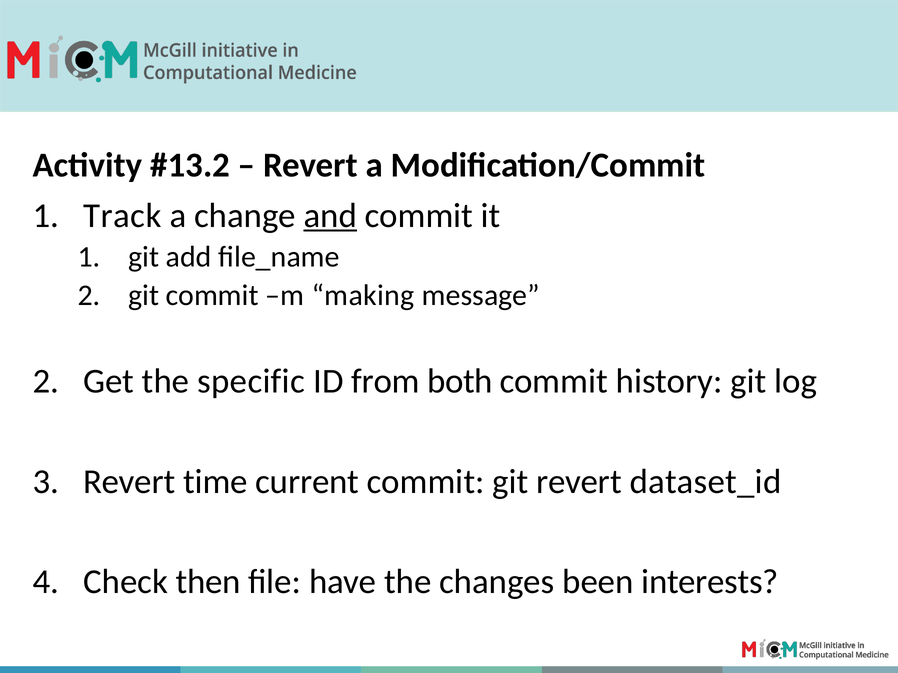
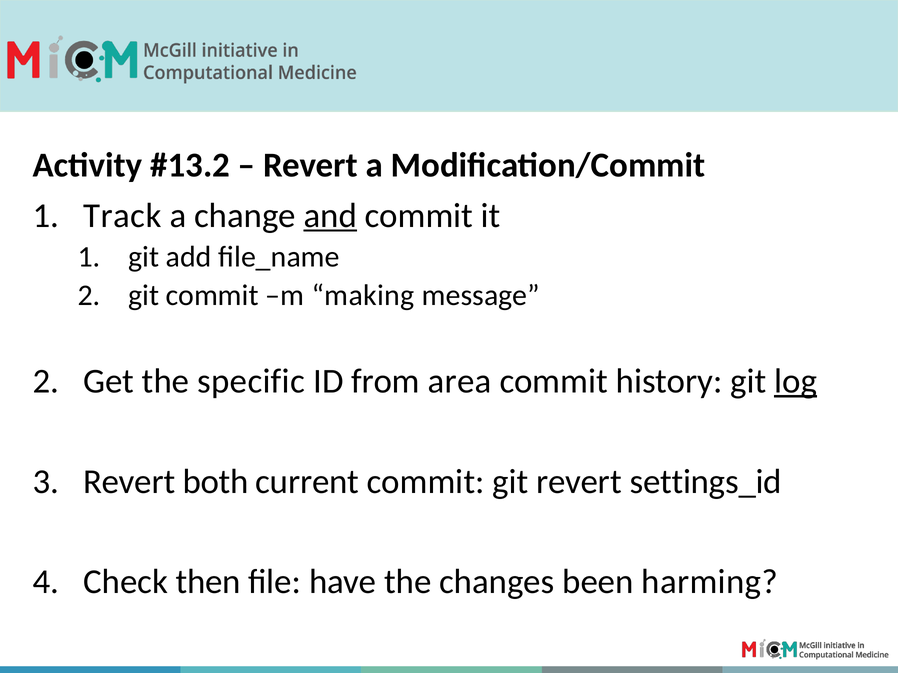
both: both -> area
log underline: none -> present
time: time -> both
dataset_id: dataset_id -> settings_id
interests: interests -> harming
